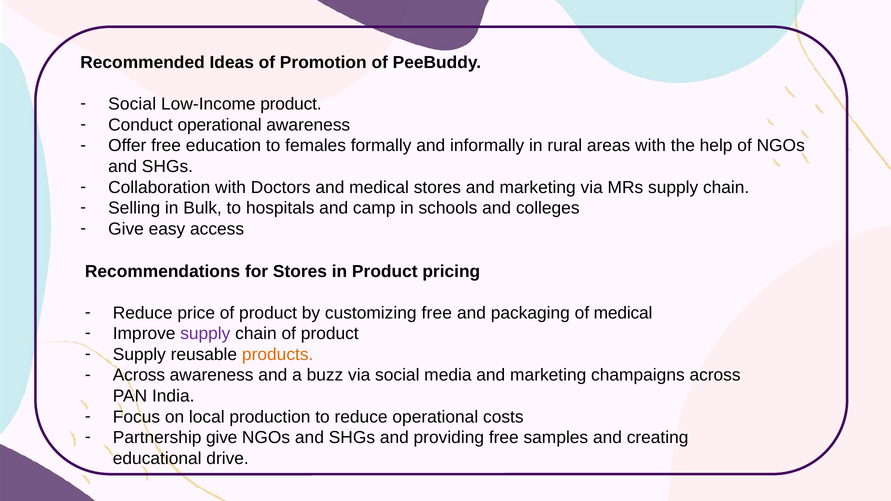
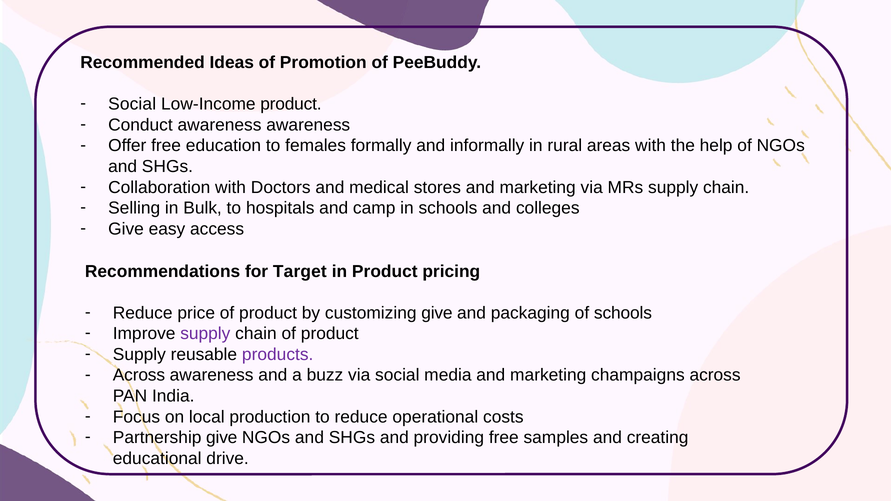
Conduct operational: operational -> awareness
for Stores: Stores -> Target
customizing free: free -> give
of medical: medical -> schools
products colour: orange -> purple
